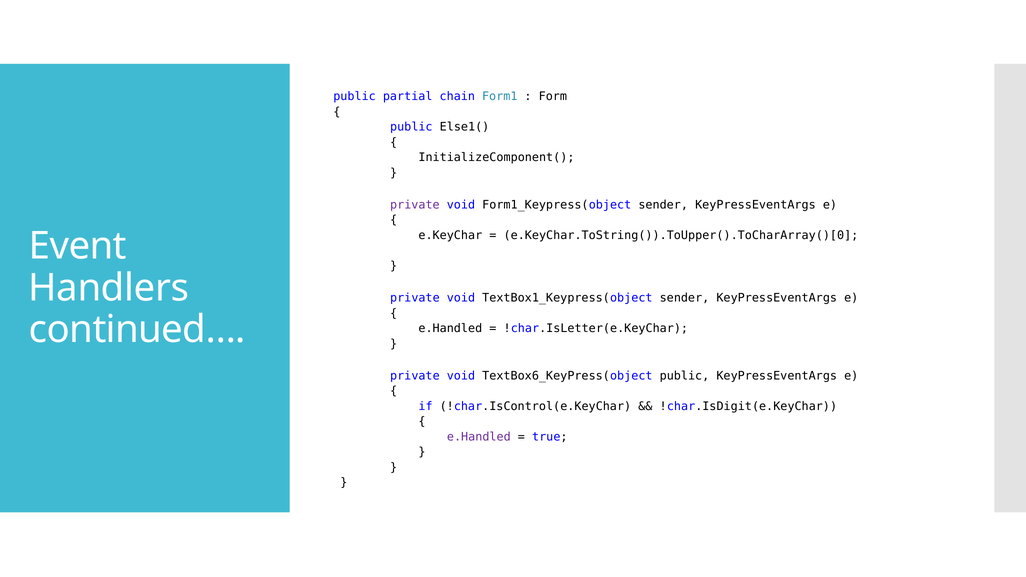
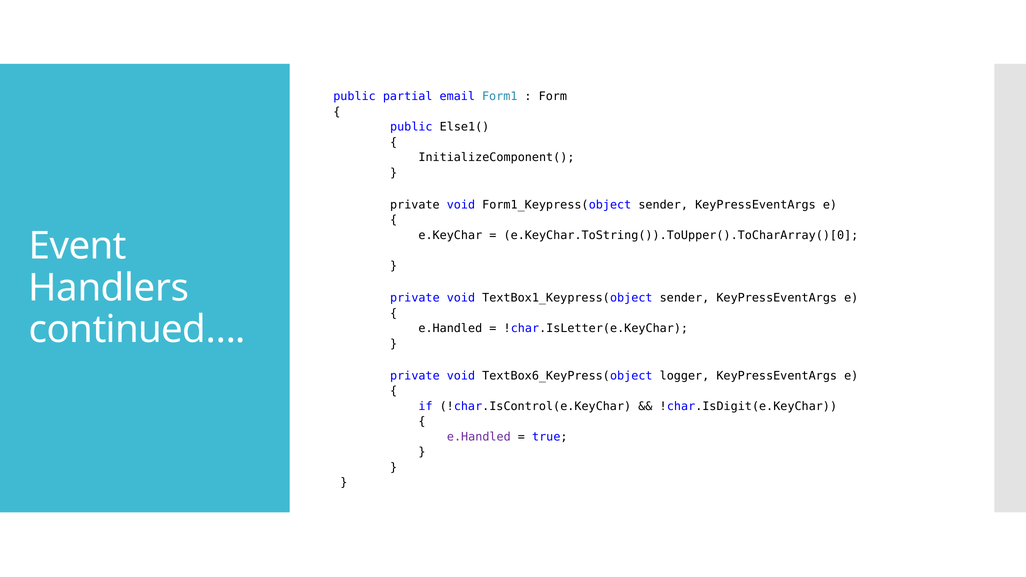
chain: chain -> email
private at (415, 205) colour: purple -> black
TextBox6_KeyPress(object public: public -> logger
